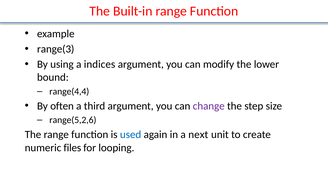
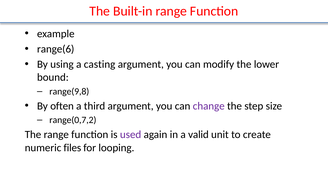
range(3: range(3 -> range(6
indices: indices -> casting
range(4,4: range(4,4 -> range(9,8
range(5,2,6: range(5,2,6 -> range(0,7,2
used colour: blue -> purple
next: next -> valid
